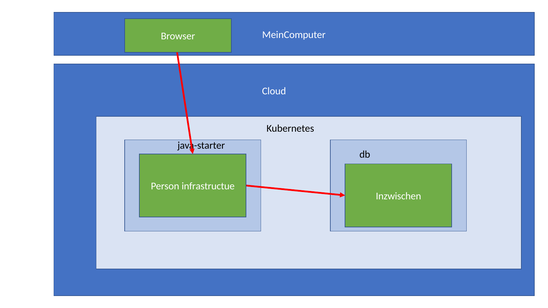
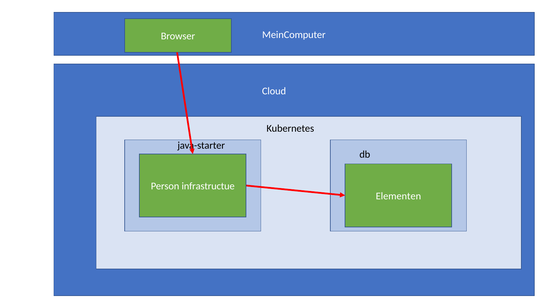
Inzwischen: Inzwischen -> Elementen
